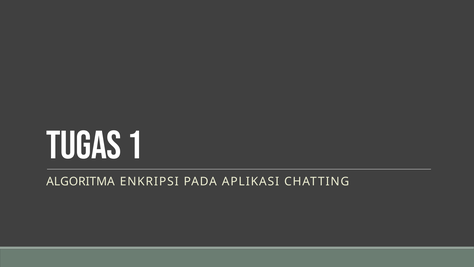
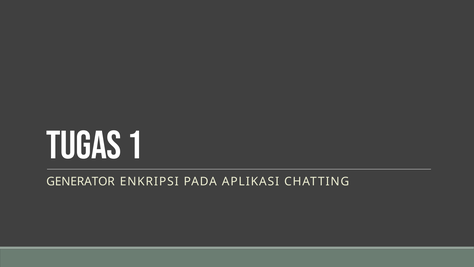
ALGORITMA: ALGORITMA -> GENERATOR
